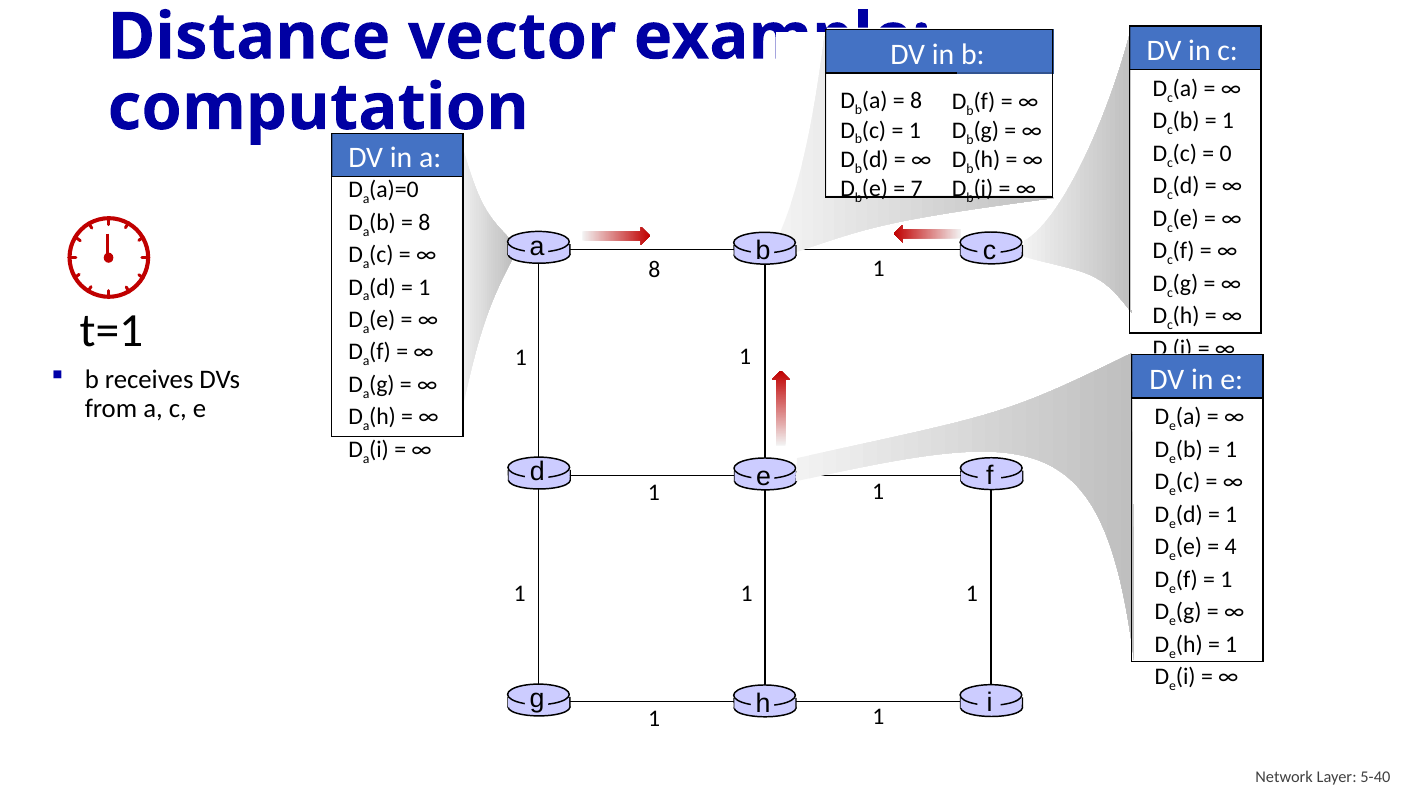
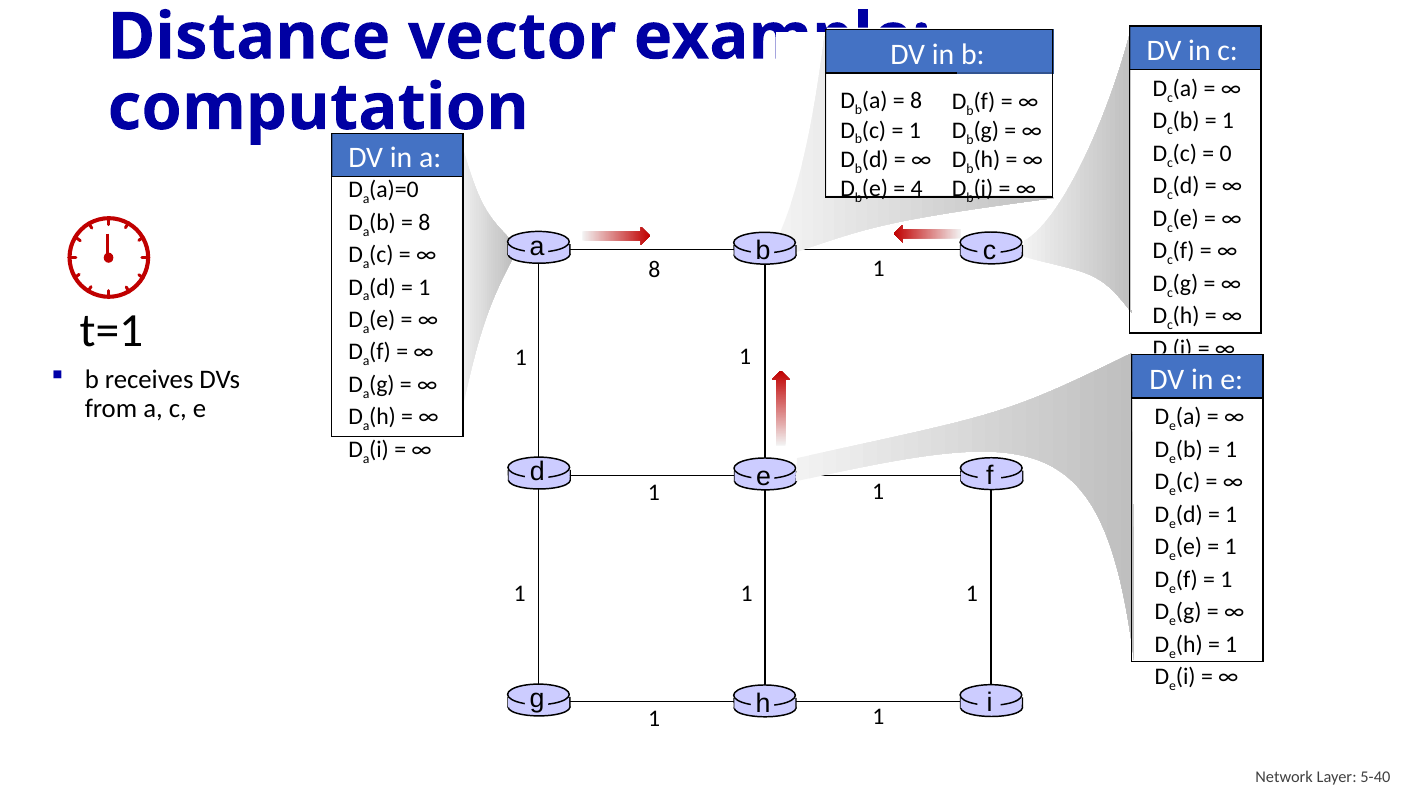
7: 7 -> 4
4 at (1231, 547): 4 -> 1
